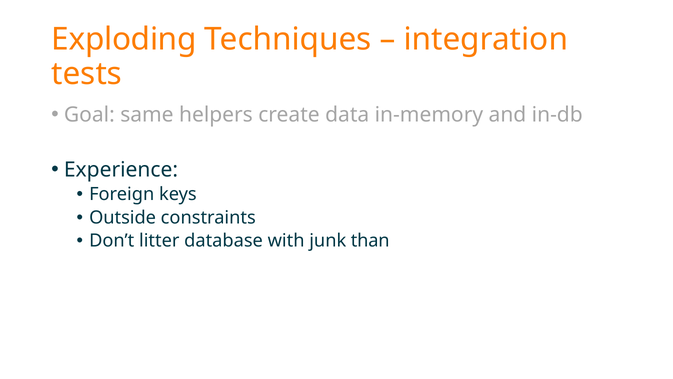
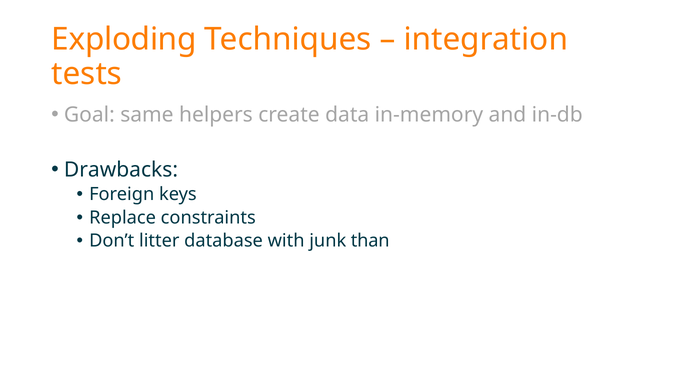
Experience: Experience -> Drawbacks
Outside: Outside -> Replace
